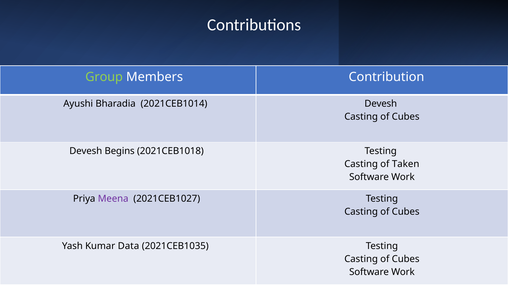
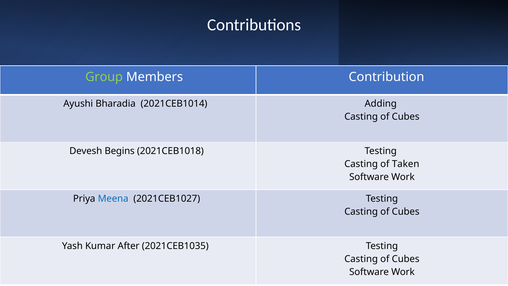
2021CEB1014 Devesh: Devesh -> Adding
Meena colour: purple -> blue
Data: Data -> After
